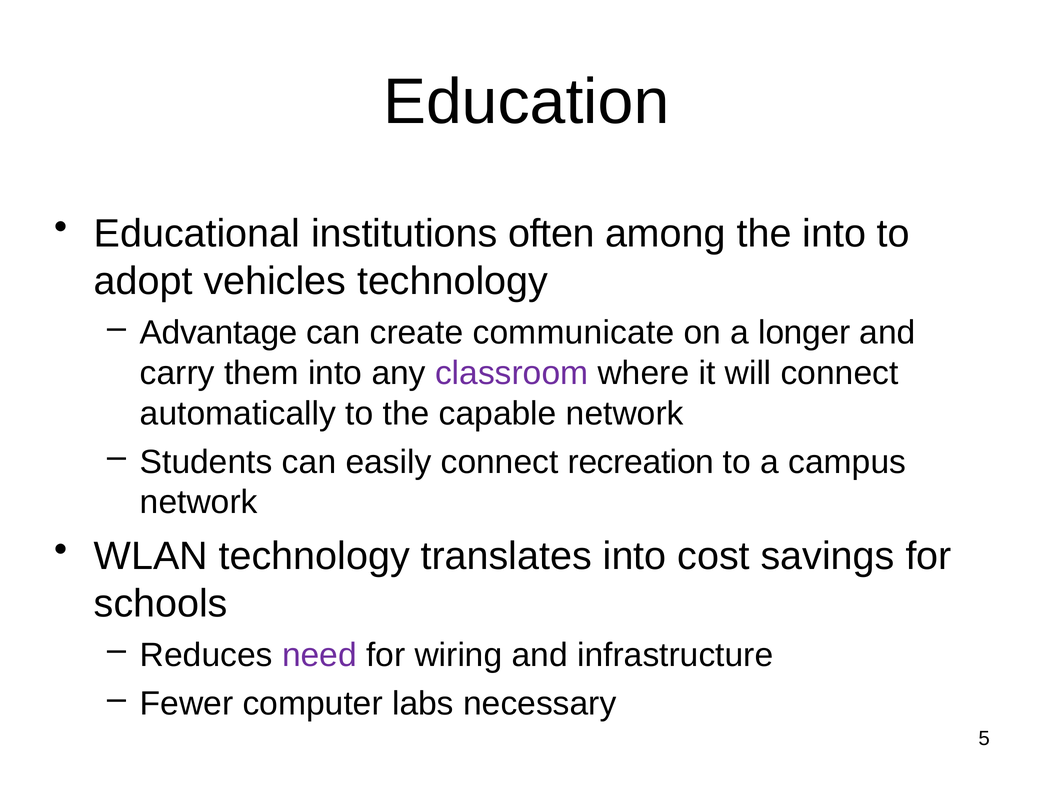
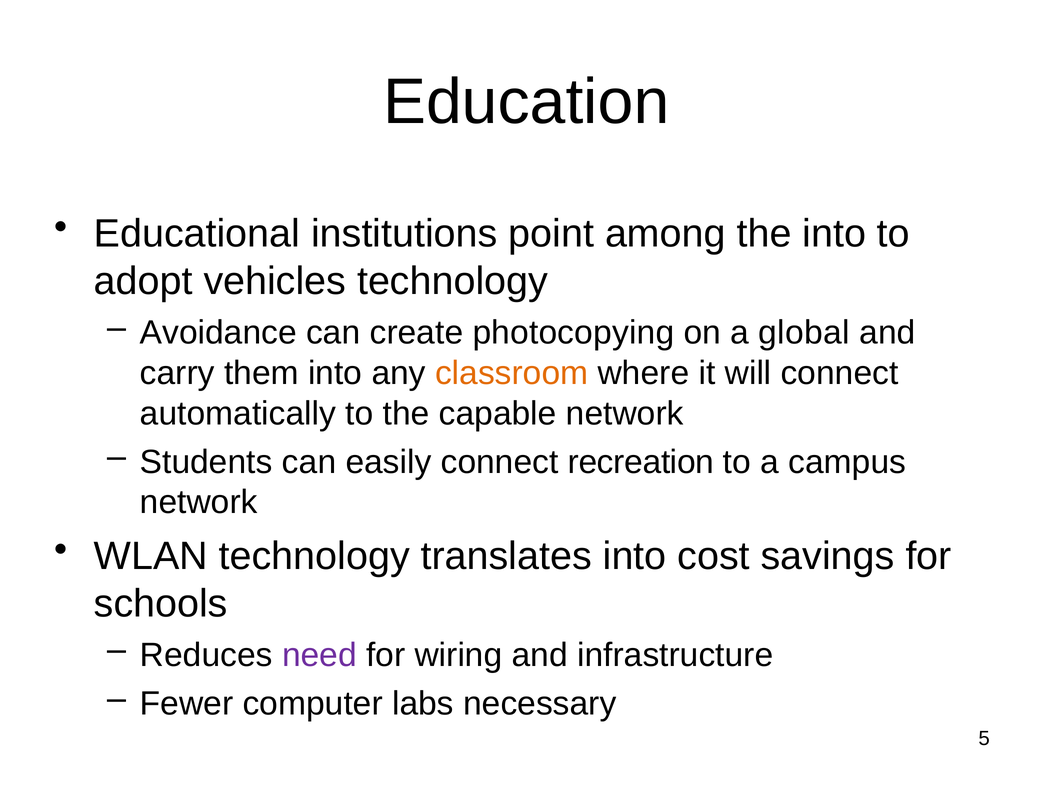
often: often -> point
Advantage: Advantage -> Avoidance
communicate: communicate -> photocopying
longer: longer -> global
classroom colour: purple -> orange
